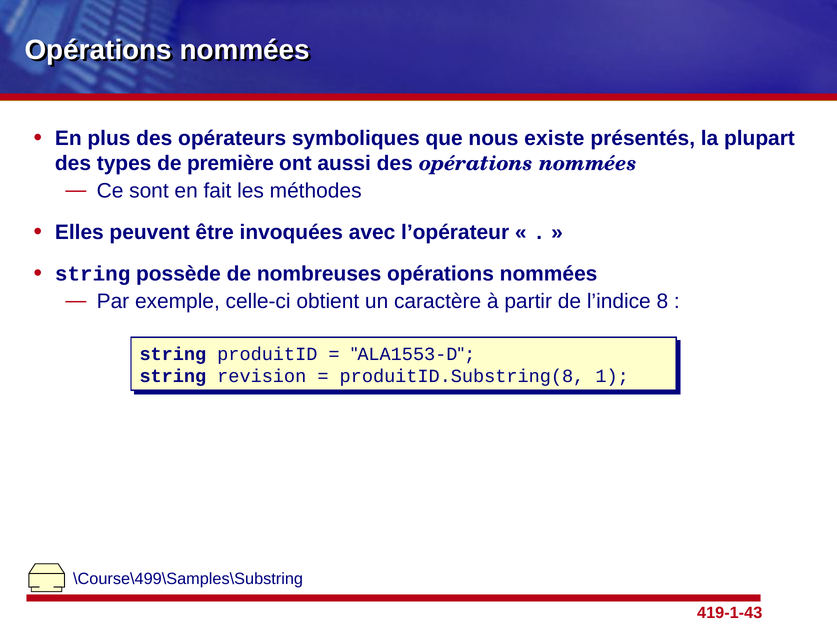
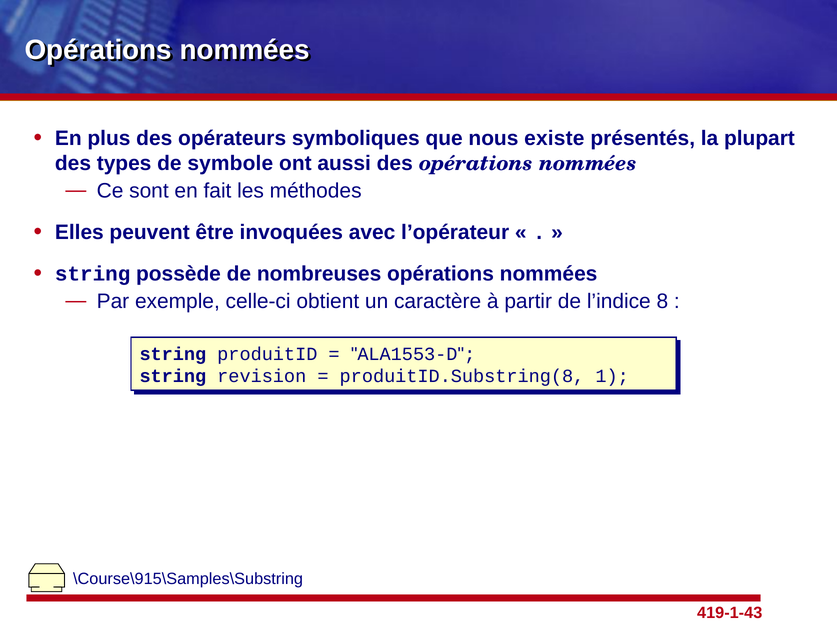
première: première -> symbole
\Course\499\Samples\Substring: \Course\499\Samples\Substring -> \Course\915\Samples\Substring
